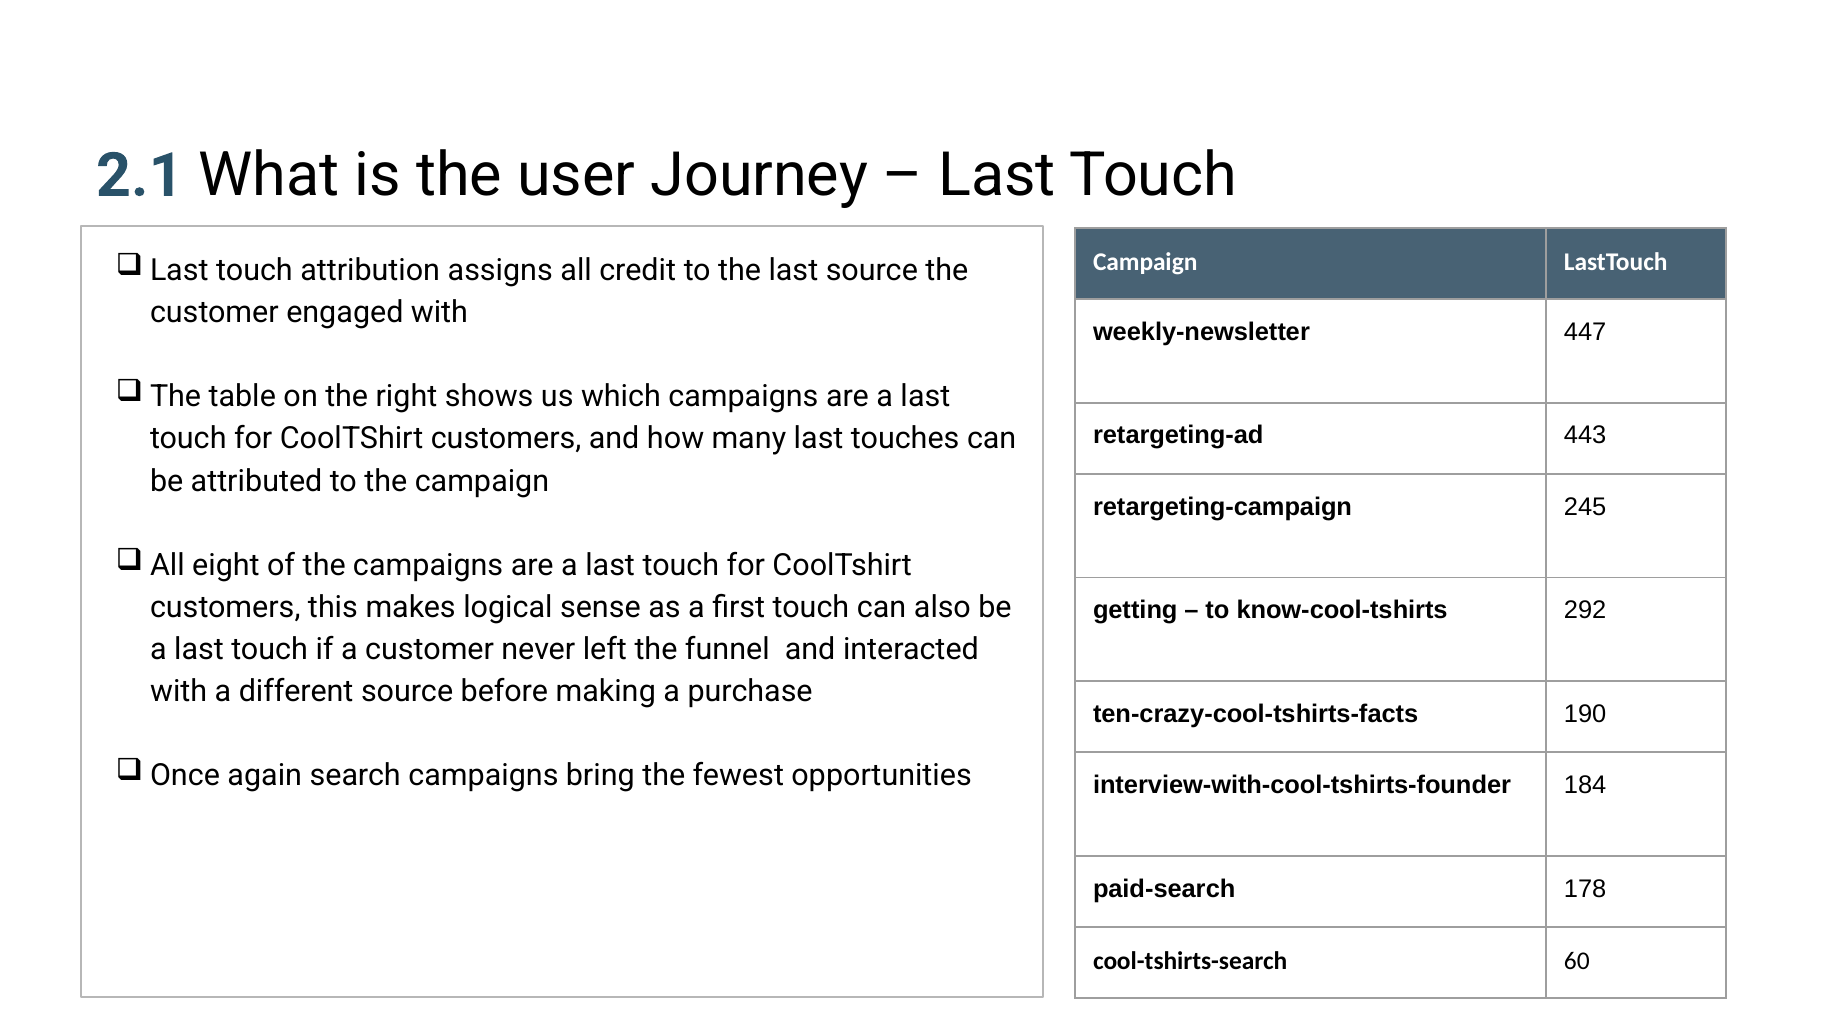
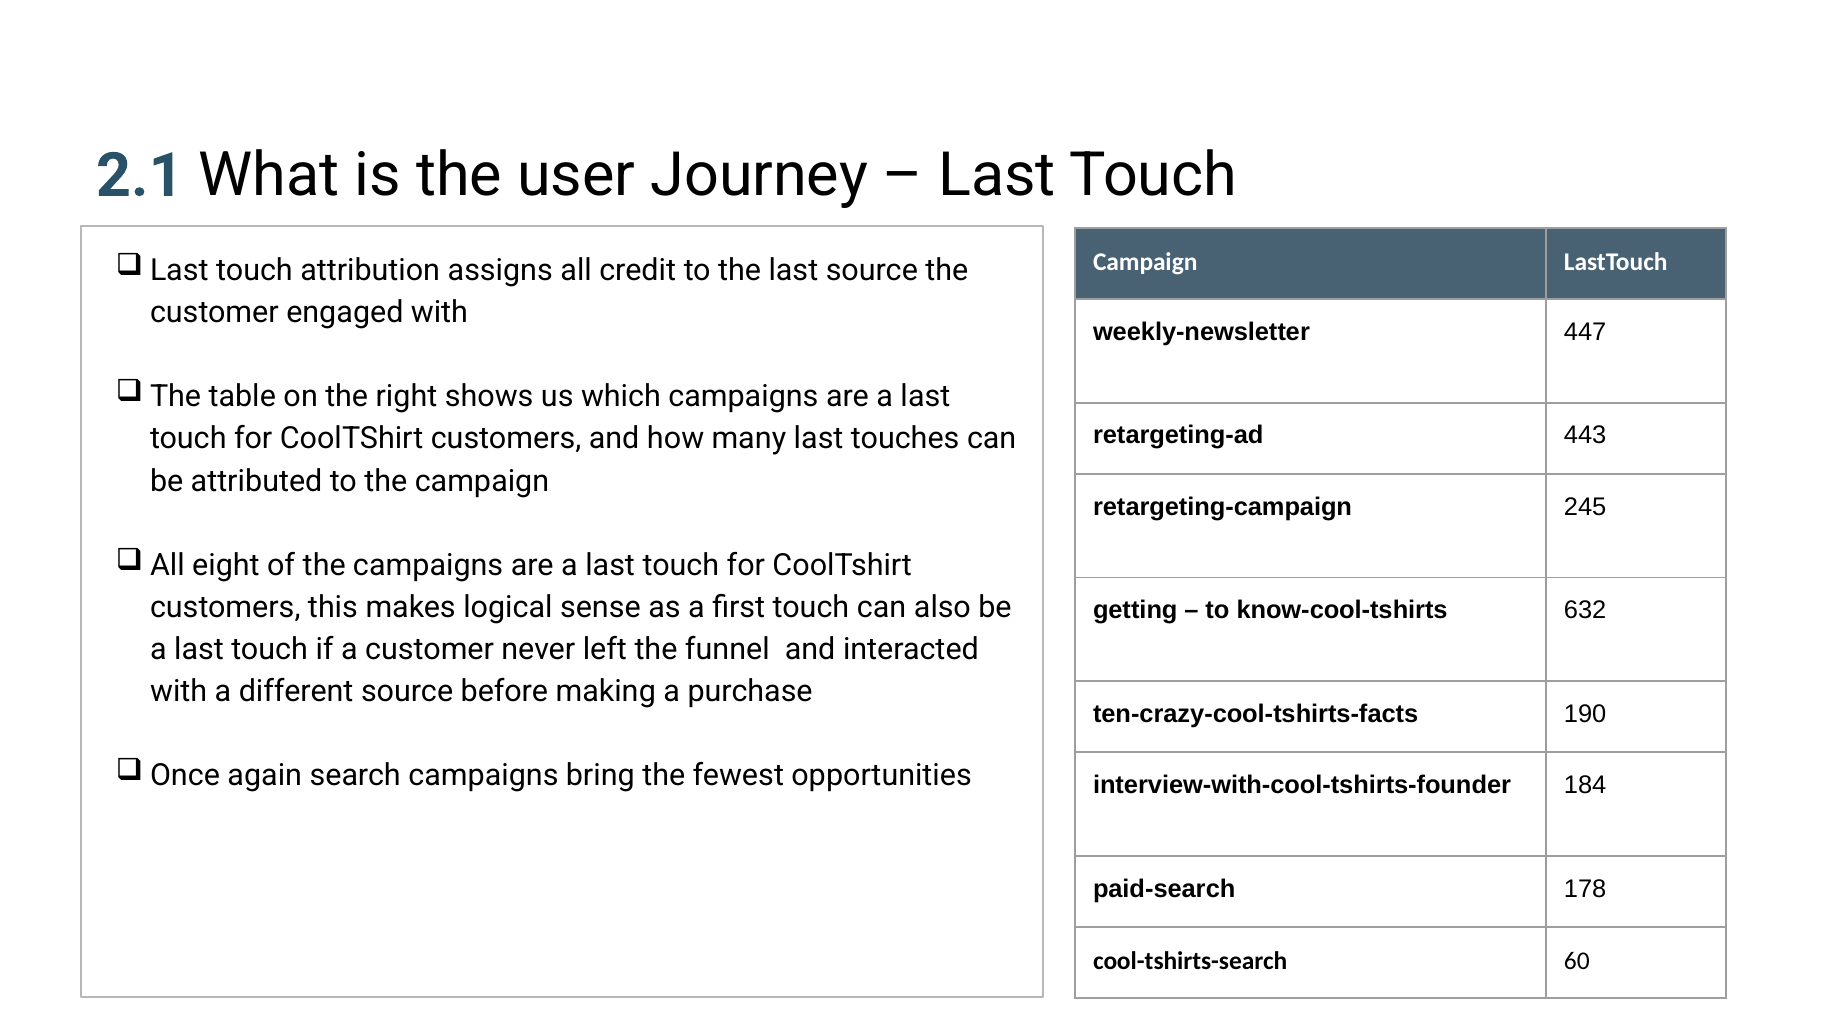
292: 292 -> 632
